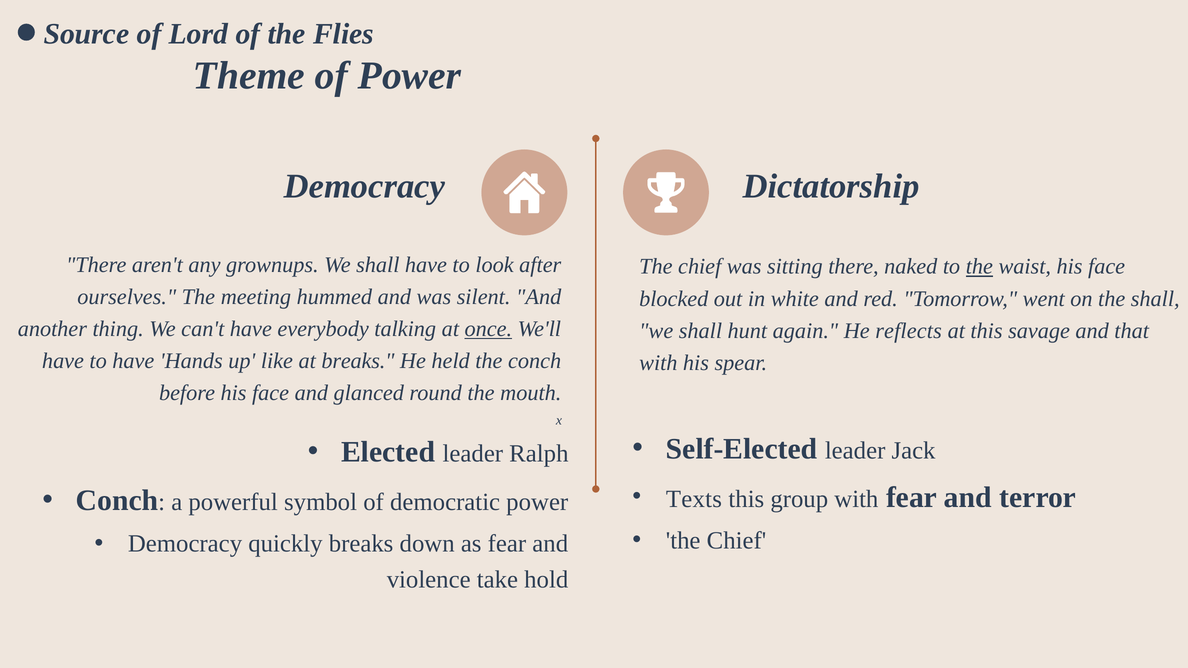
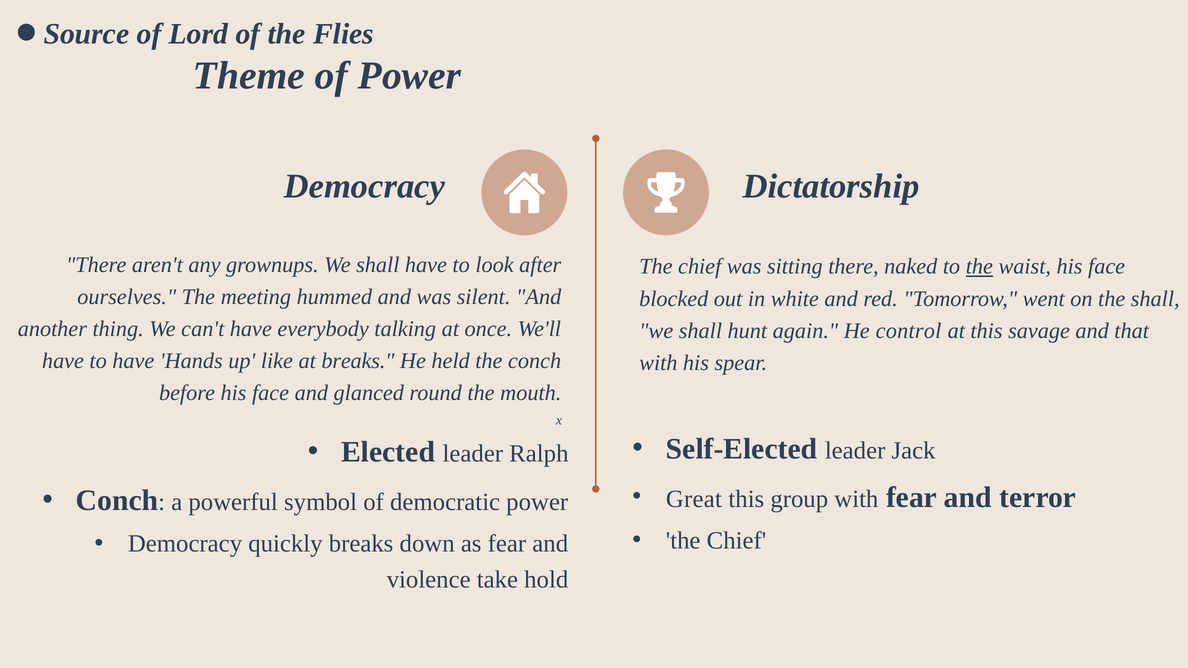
once underline: present -> none
reflects: reflects -> control
Texts: Texts -> Great
